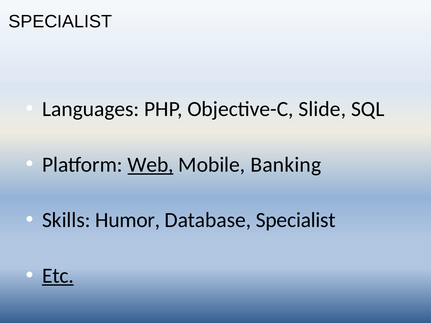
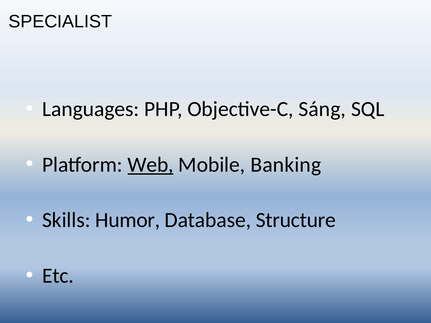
Slide: Slide -> Sáng
Database Specialist: Specialist -> Structure
Etc underline: present -> none
